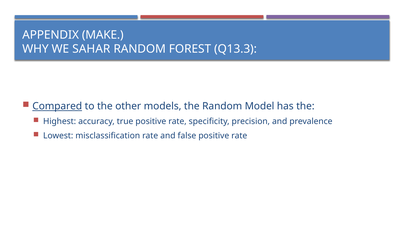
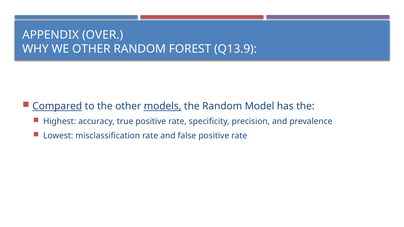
MAKE: MAKE -> OVER
WE SAHAR: SAHAR -> OTHER
Q13.3: Q13.3 -> Q13.9
models underline: none -> present
